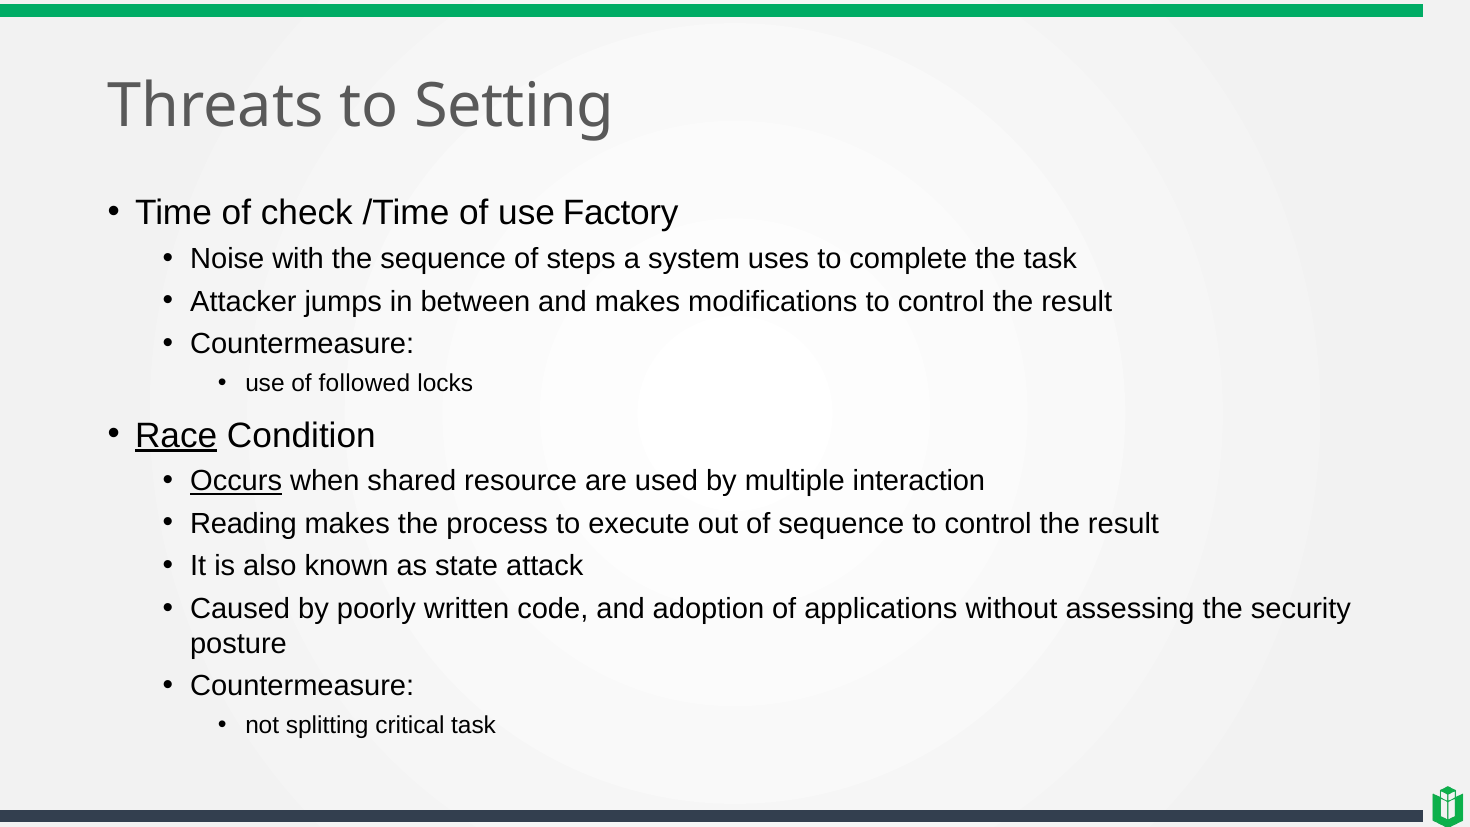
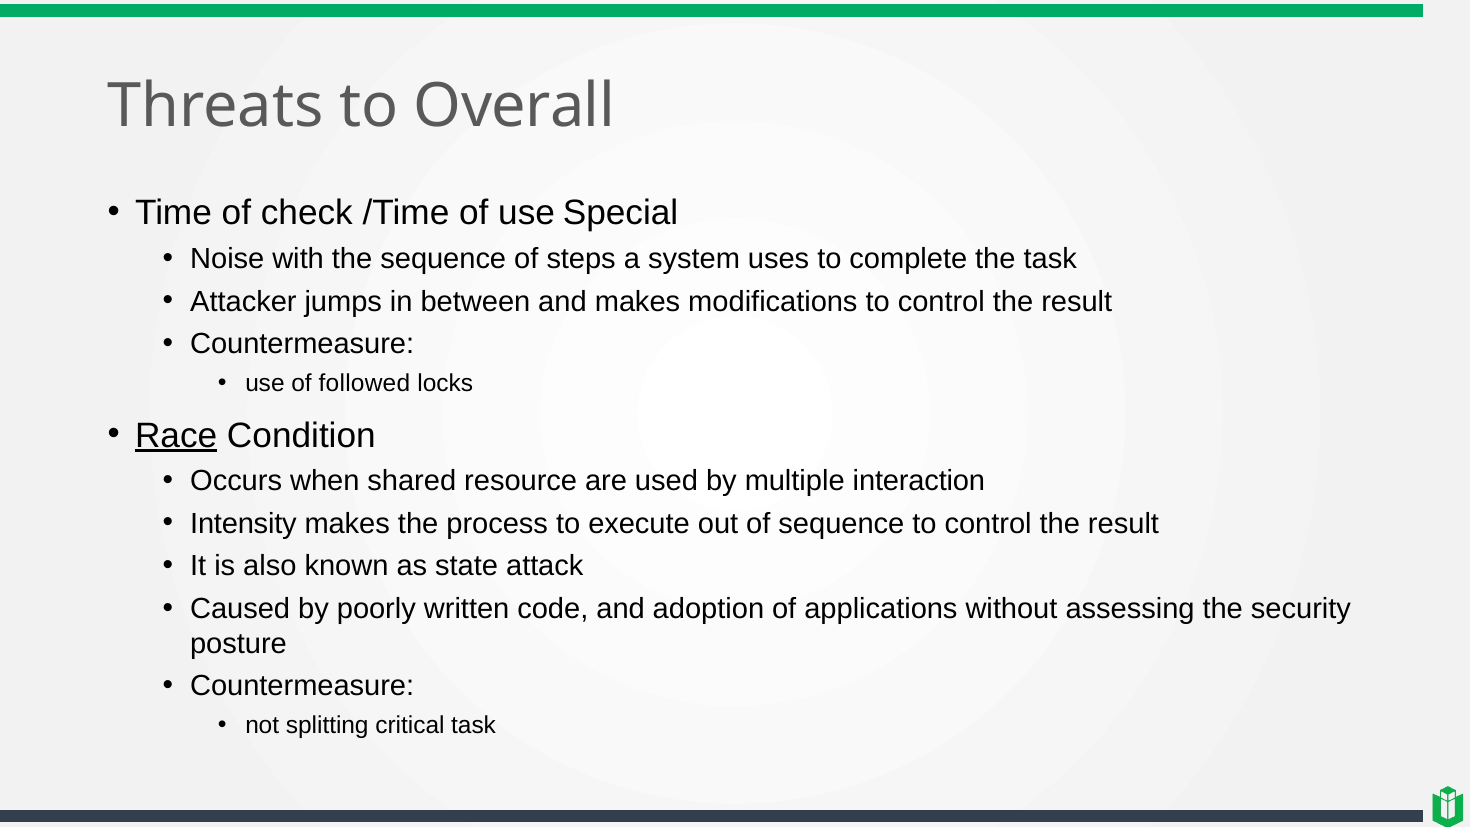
Setting: Setting -> Overall
Factory: Factory -> Special
Occurs underline: present -> none
Reading: Reading -> Intensity
